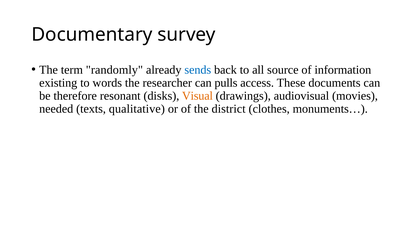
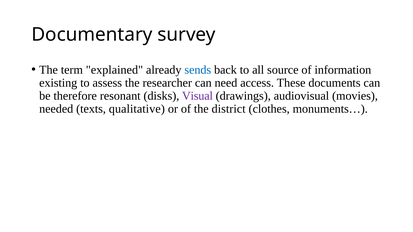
randomly: randomly -> explained
words: words -> assess
pulls: pulls -> need
Visual colour: orange -> purple
